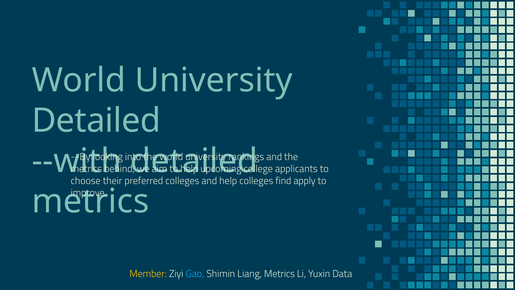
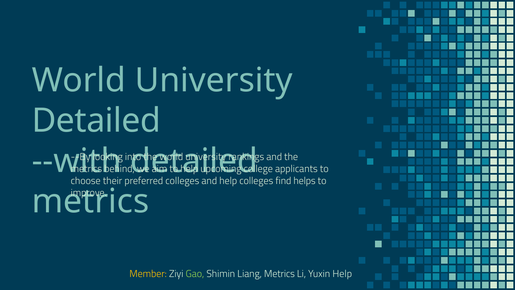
apply: apply -> helps
Gao colour: light blue -> light green
Yuxin Data: Data -> Help
